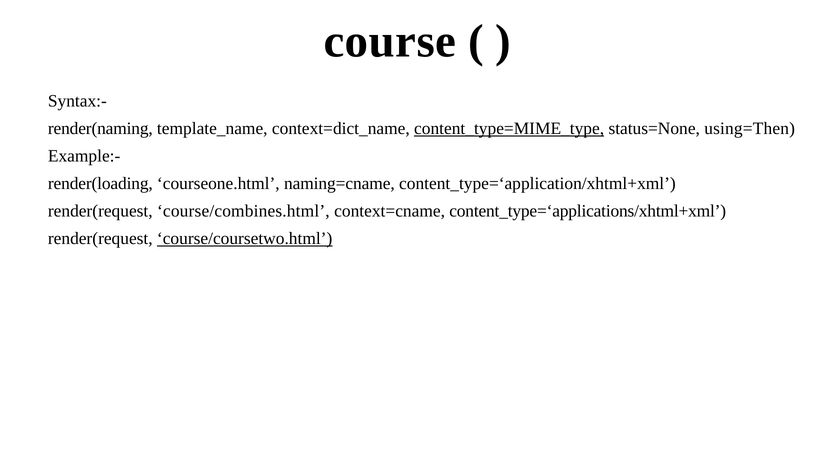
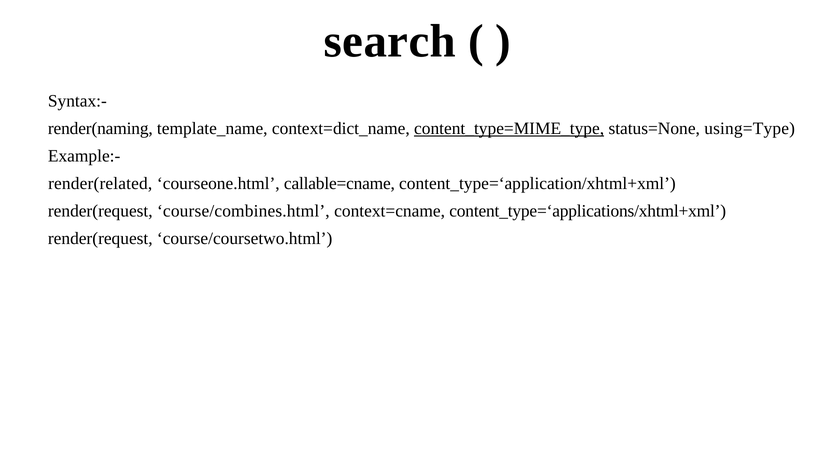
course: course -> search
using=Then: using=Then -> using=Type
render(loading: render(loading -> render(related
naming=cname: naming=cname -> callable=cname
course/coursetwo.html underline: present -> none
